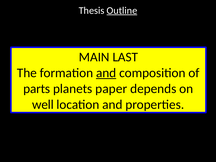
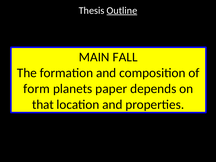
LAST: LAST -> FALL
and at (106, 73) underline: present -> none
parts: parts -> form
well: well -> that
